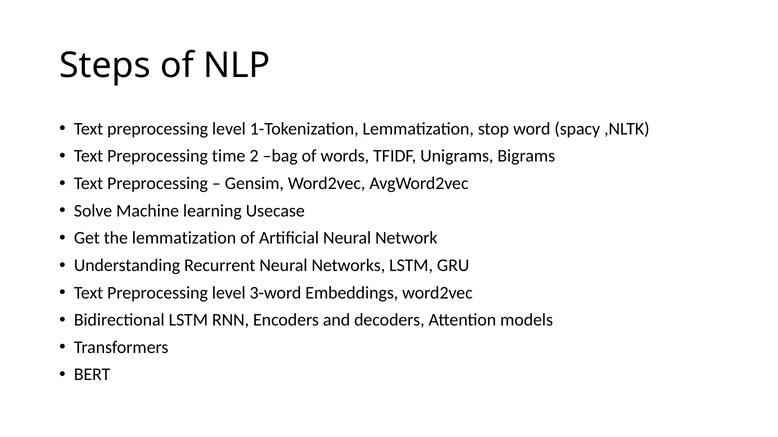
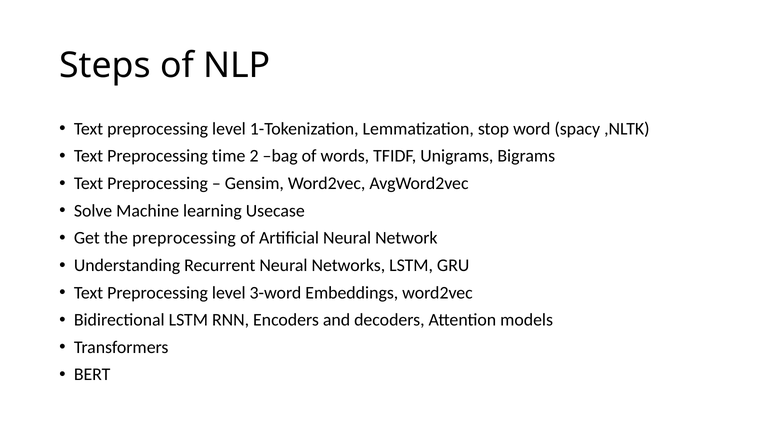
the lemmatization: lemmatization -> preprocessing
